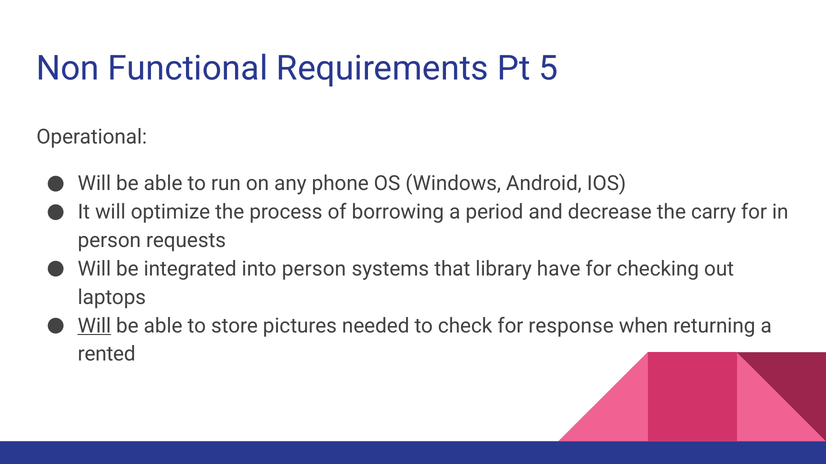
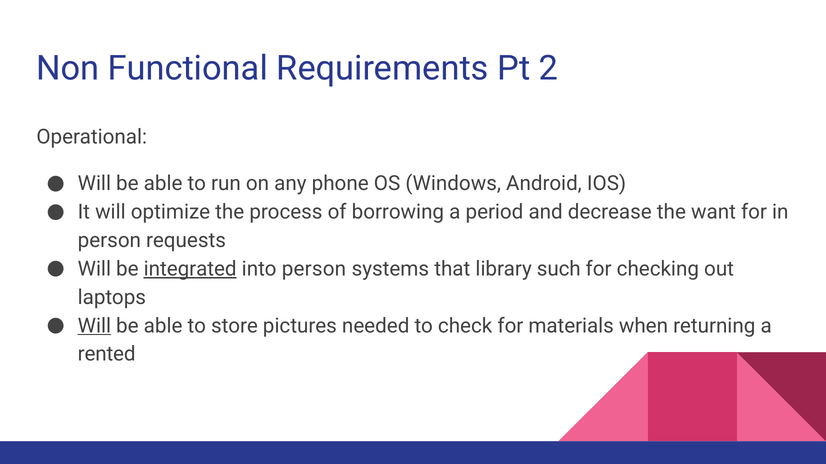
5: 5 -> 2
carry: carry -> want
integrated underline: none -> present
have: have -> such
response: response -> materials
